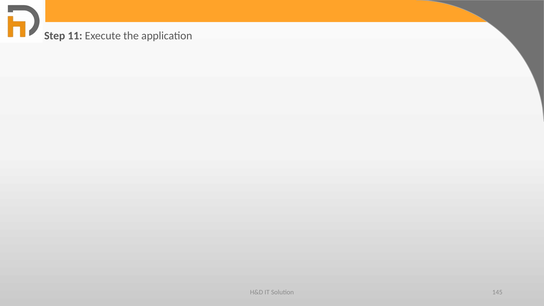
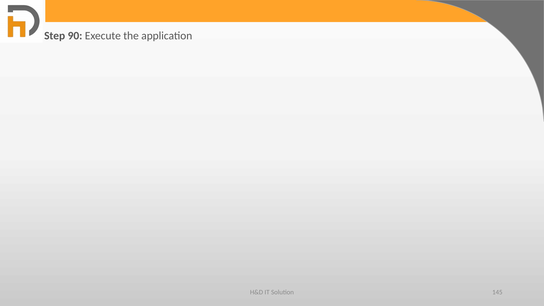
11: 11 -> 90
